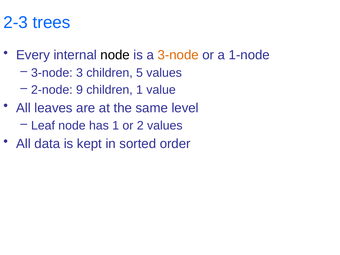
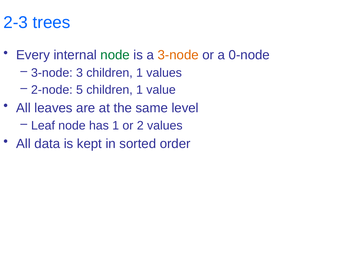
node at (115, 55) colour: black -> green
1-node: 1-node -> 0-node
3 children 5: 5 -> 1
9: 9 -> 5
